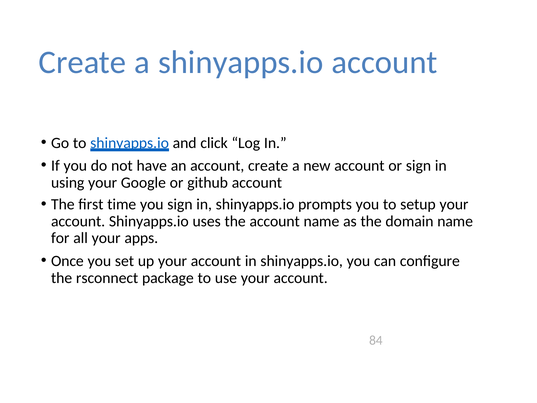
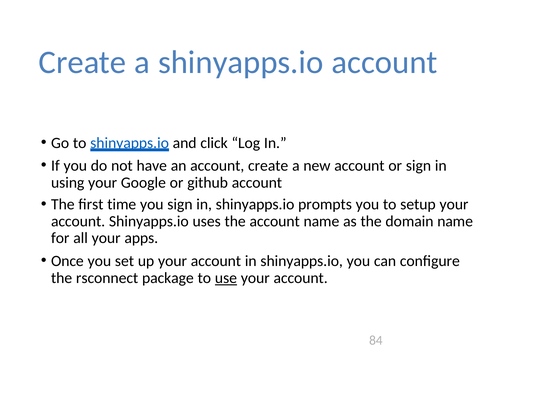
use underline: none -> present
